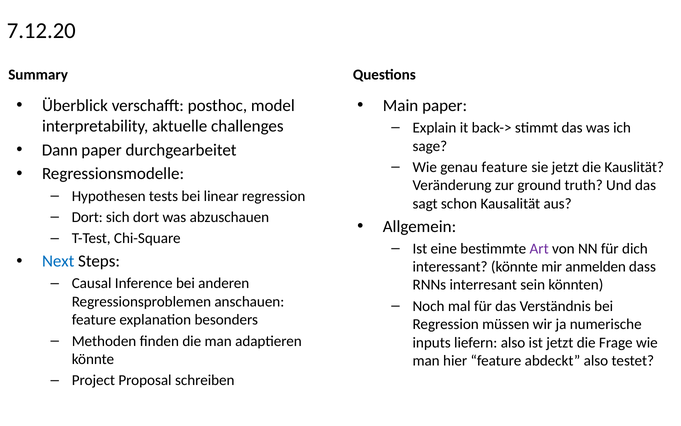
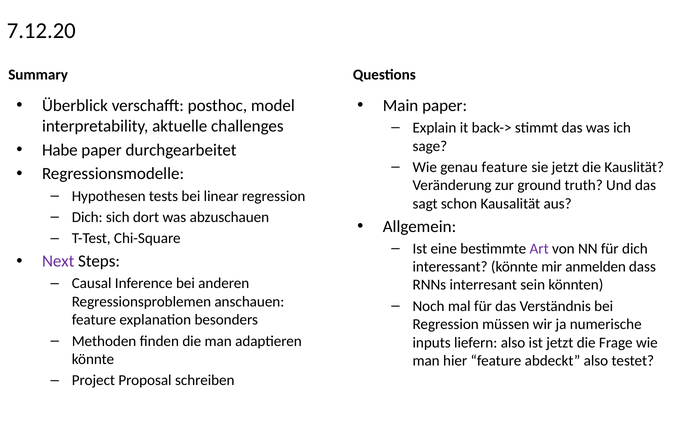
Dann: Dann -> Habe
Dort at (87, 217): Dort -> Dich
Next colour: blue -> purple
